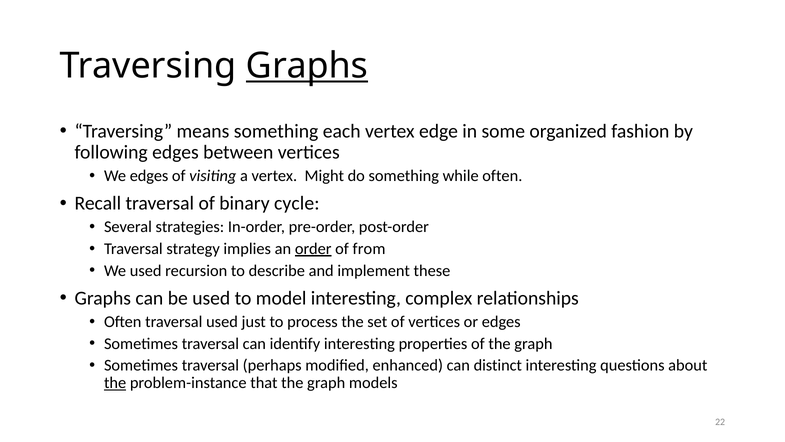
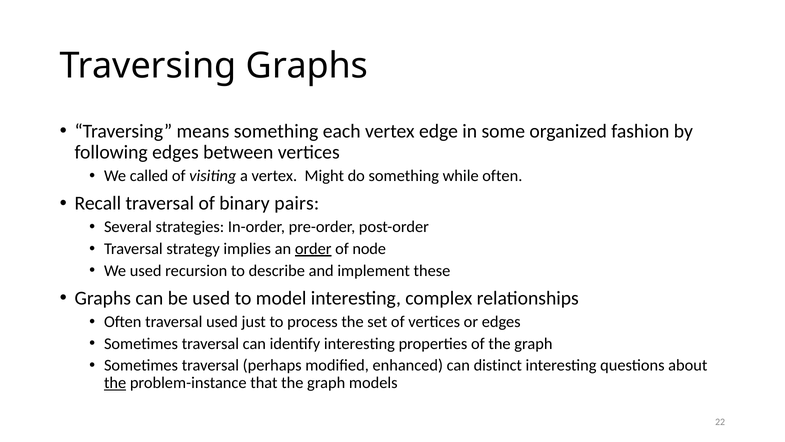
Graphs at (307, 66) underline: present -> none
We edges: edges -> called
cycle: cycle -> pairs
from: from -> node
